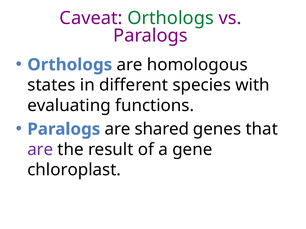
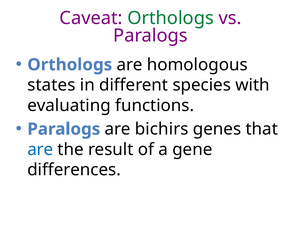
shared: shared -> bichirs
are at (40, 150) colour: purple -> blue
chloroplast: chloroplast -> differences
